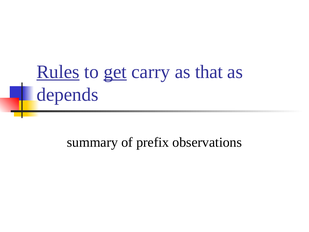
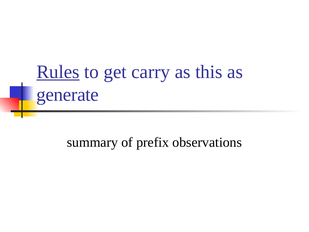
get underline: present -> none
that: that -> this
depends: depends -> generate
